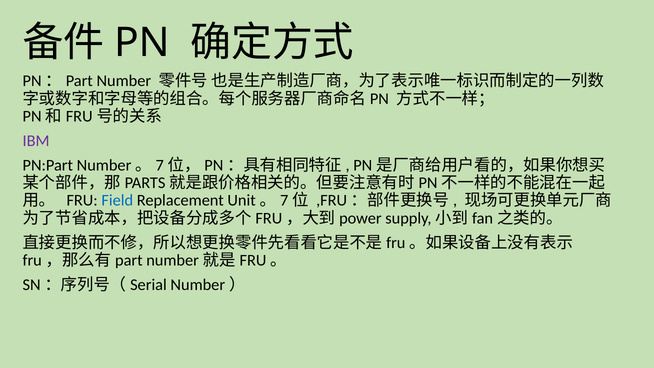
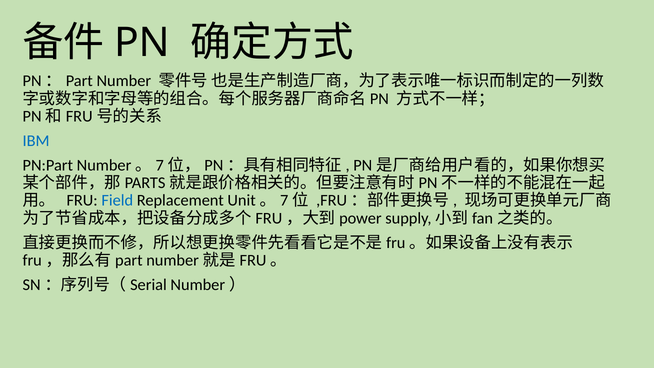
IBM colour: purple -> blue
